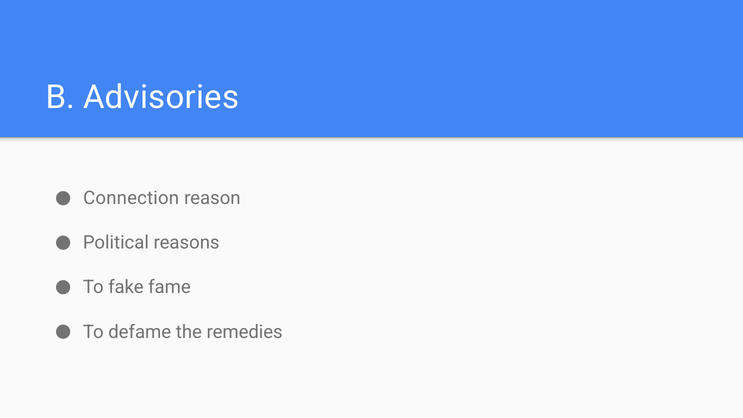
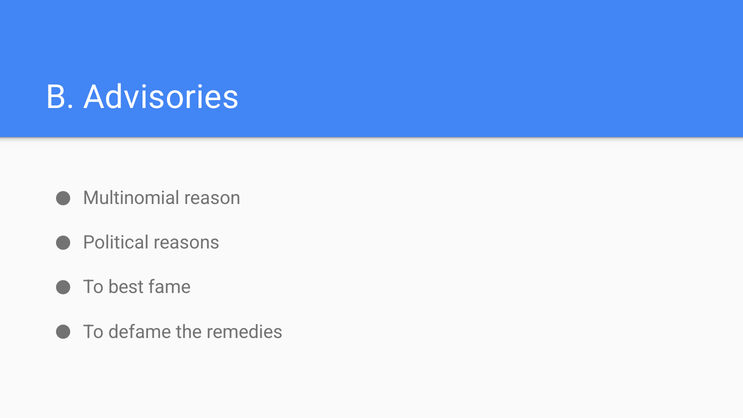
Connection: Connection -> Multinomial
fake: fake -> best
